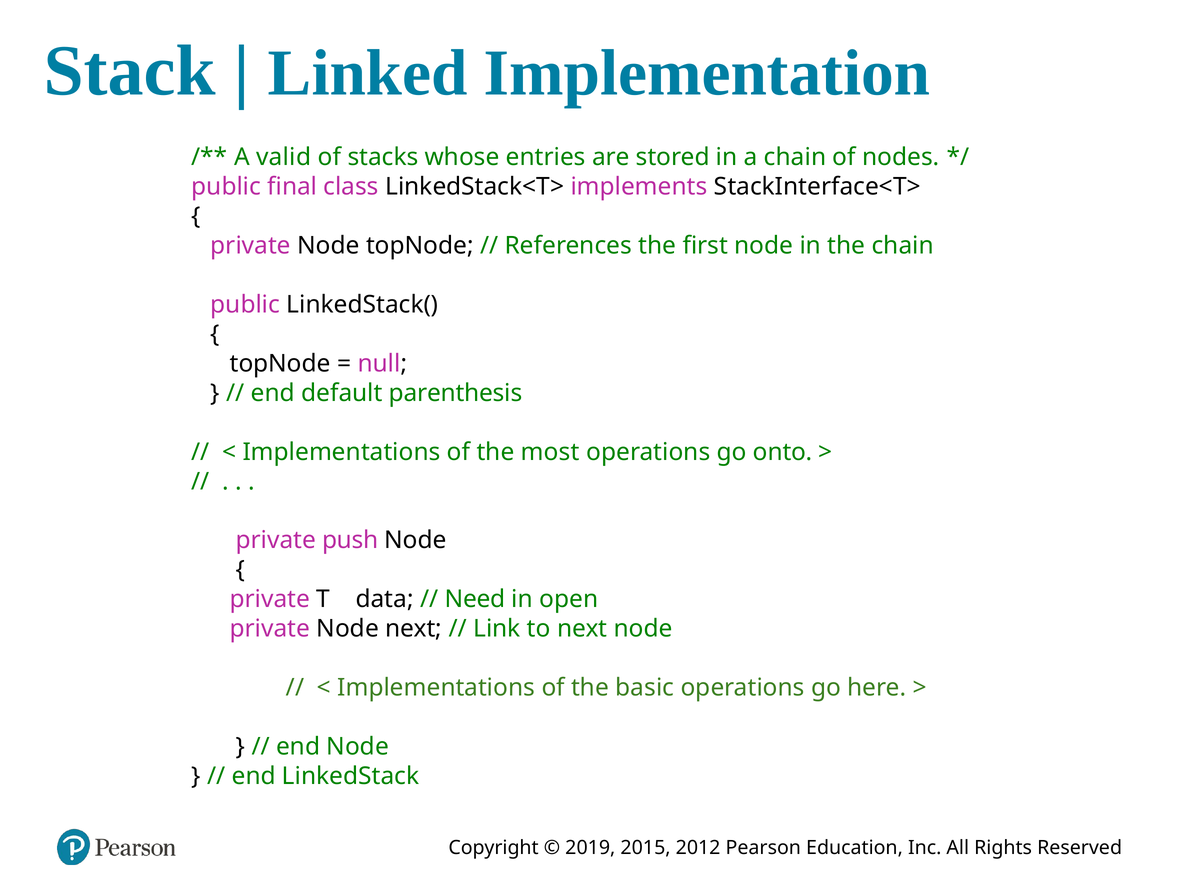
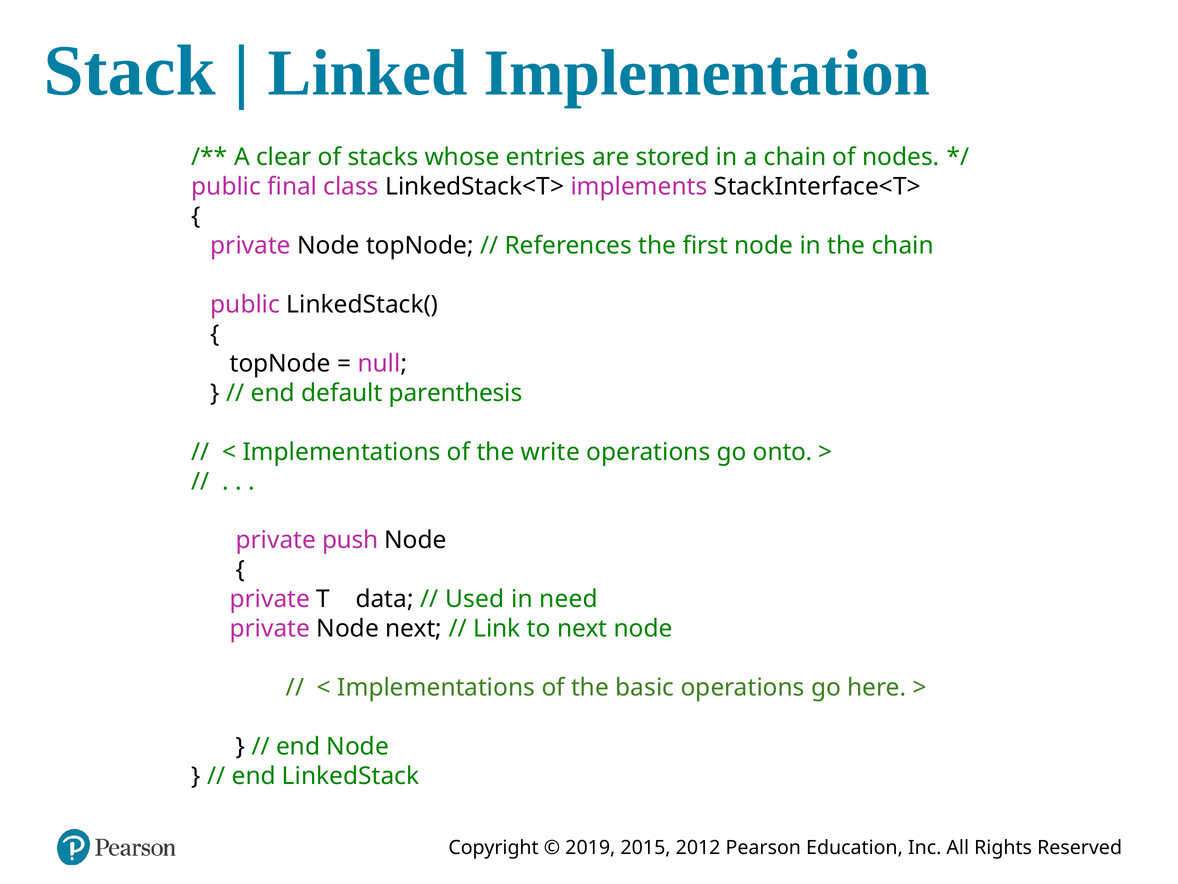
valid: valid -> clear
most: most -> write
Need: Need -> Used
open: open -> need
